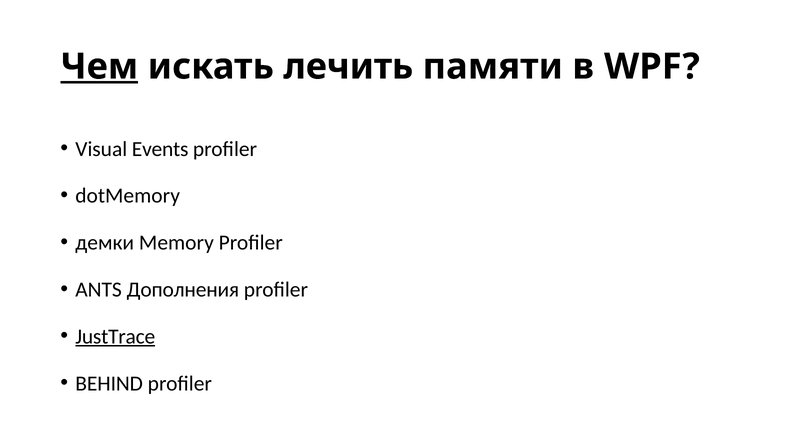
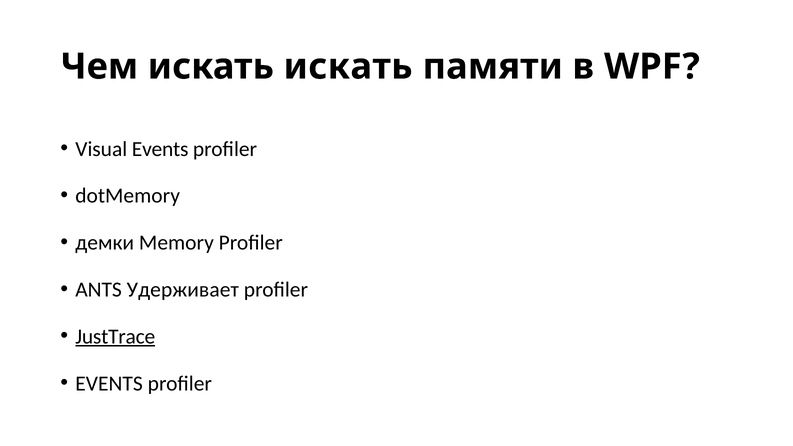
Чем underline: present -> none
искать лечить: лечить -> искать
Дополнения: Дополнения -> Удерживает
BEHIND at (109, 383): BEHIND -> EVENTS
